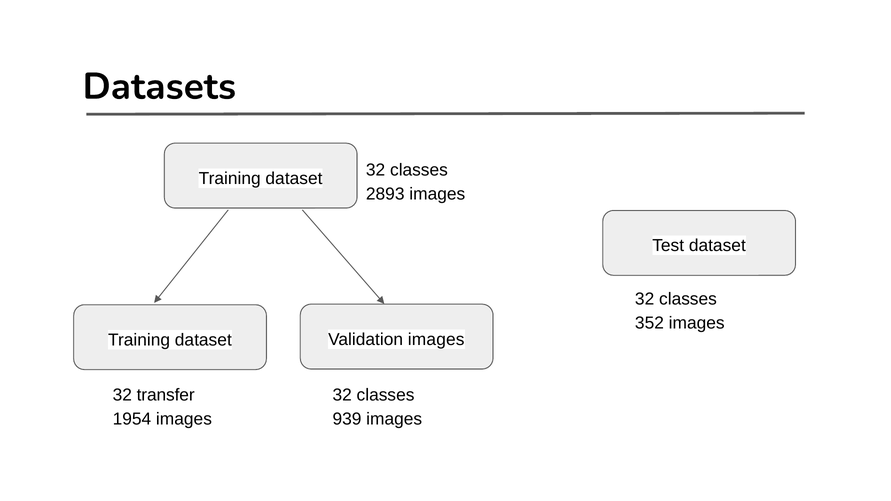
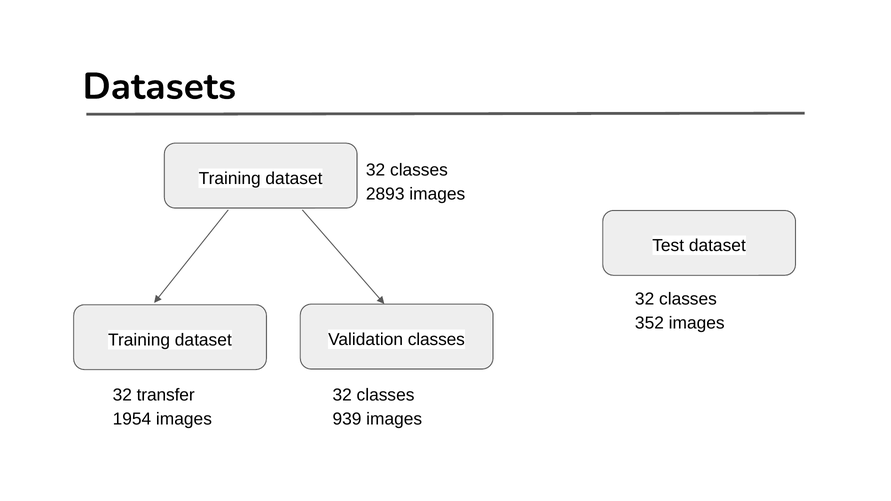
Validation images: images -> classes
